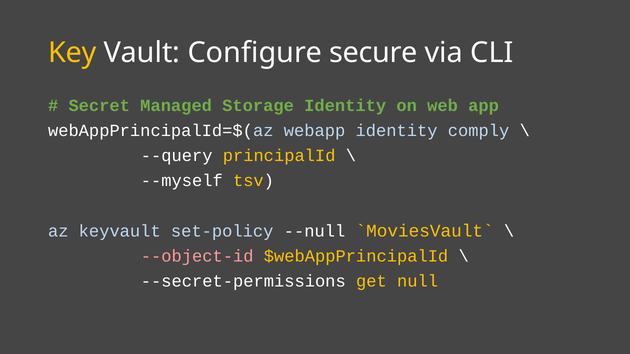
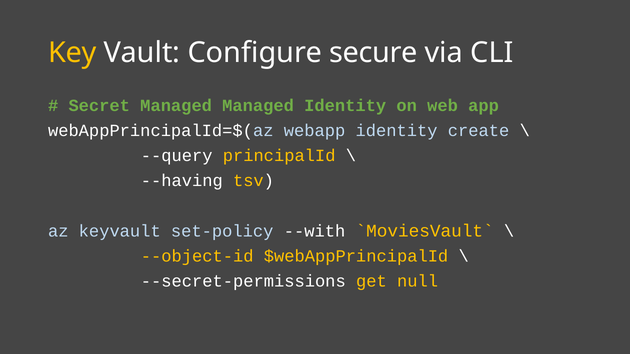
Managed Storage: Storage -> Managed
comply: comply -> create
--myself: --myself -> --having
--null: --null -> --with
--object-id colour: pink -> yellow
